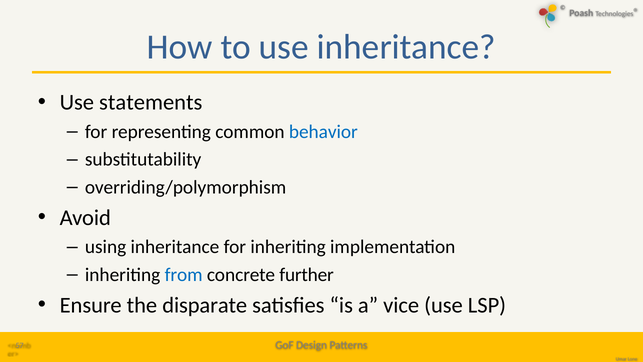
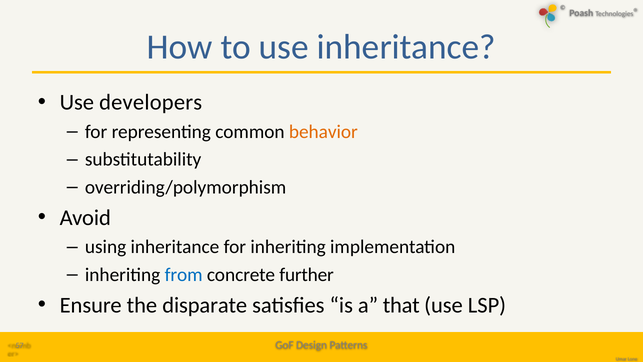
statements: statements -> developers
behavior colour: blue -> orange
vice: vice -> that
